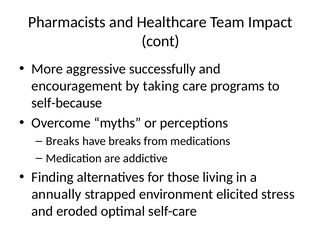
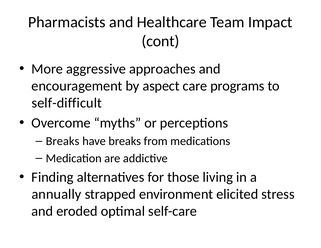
successfully: successfully -> approaches
taking: taking -> aspect
self-because: self-because -> self-difficult
